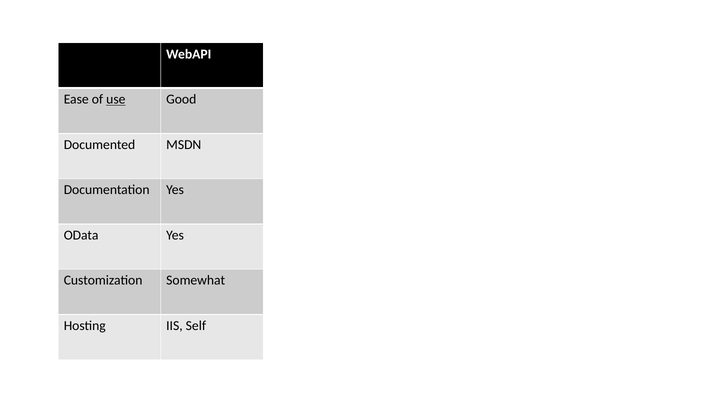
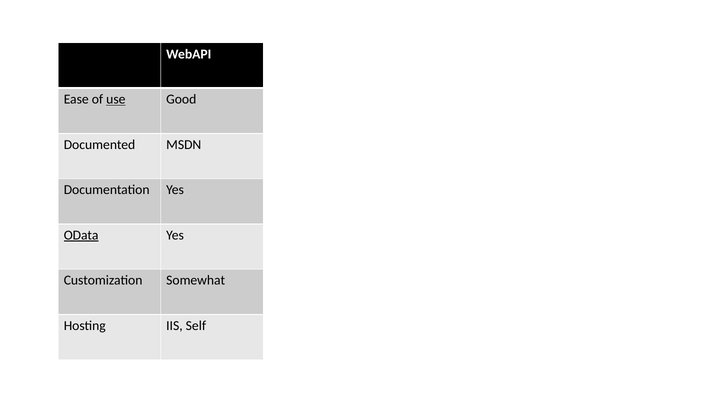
OData underline: none -> present
